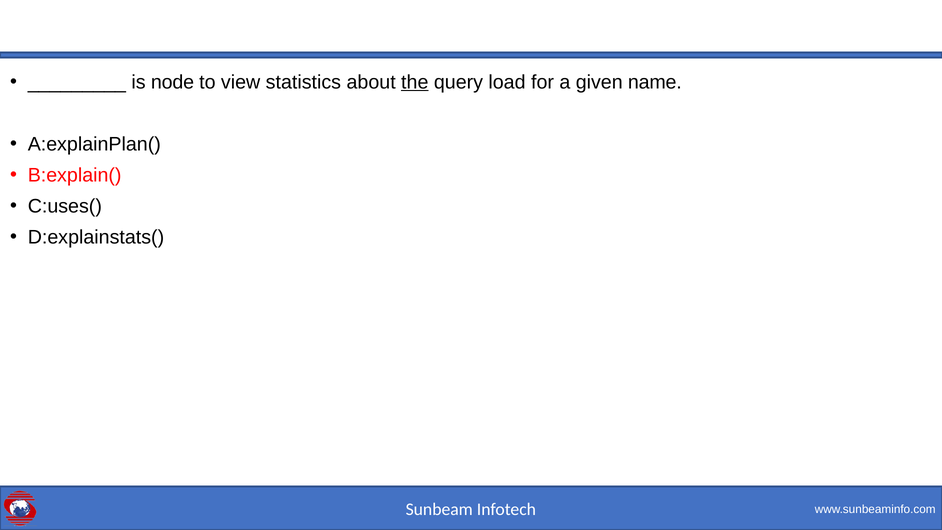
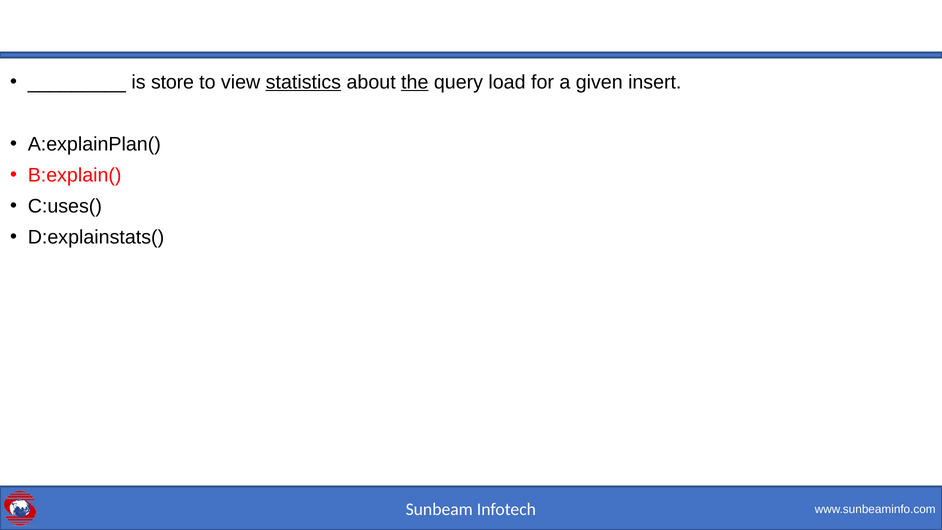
node: node -> store
statistics underline: none -> present
name: name -> insert
